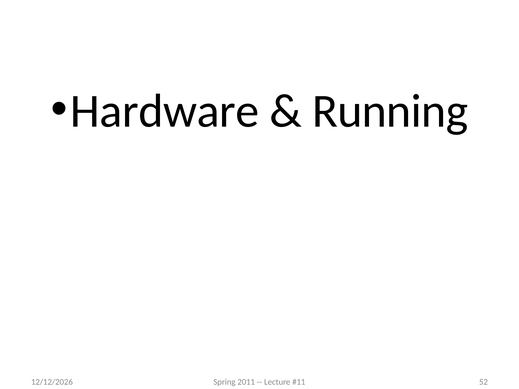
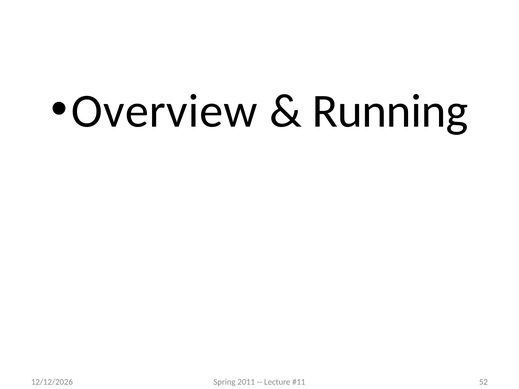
Hardware: Hardware -> Overview
